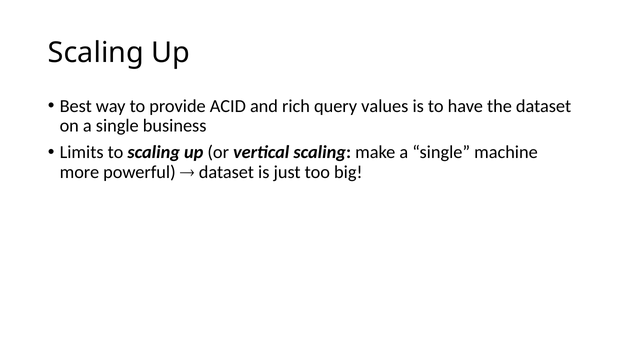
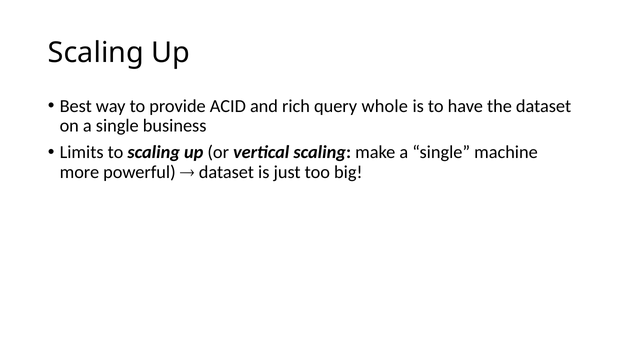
values: values -> whole
